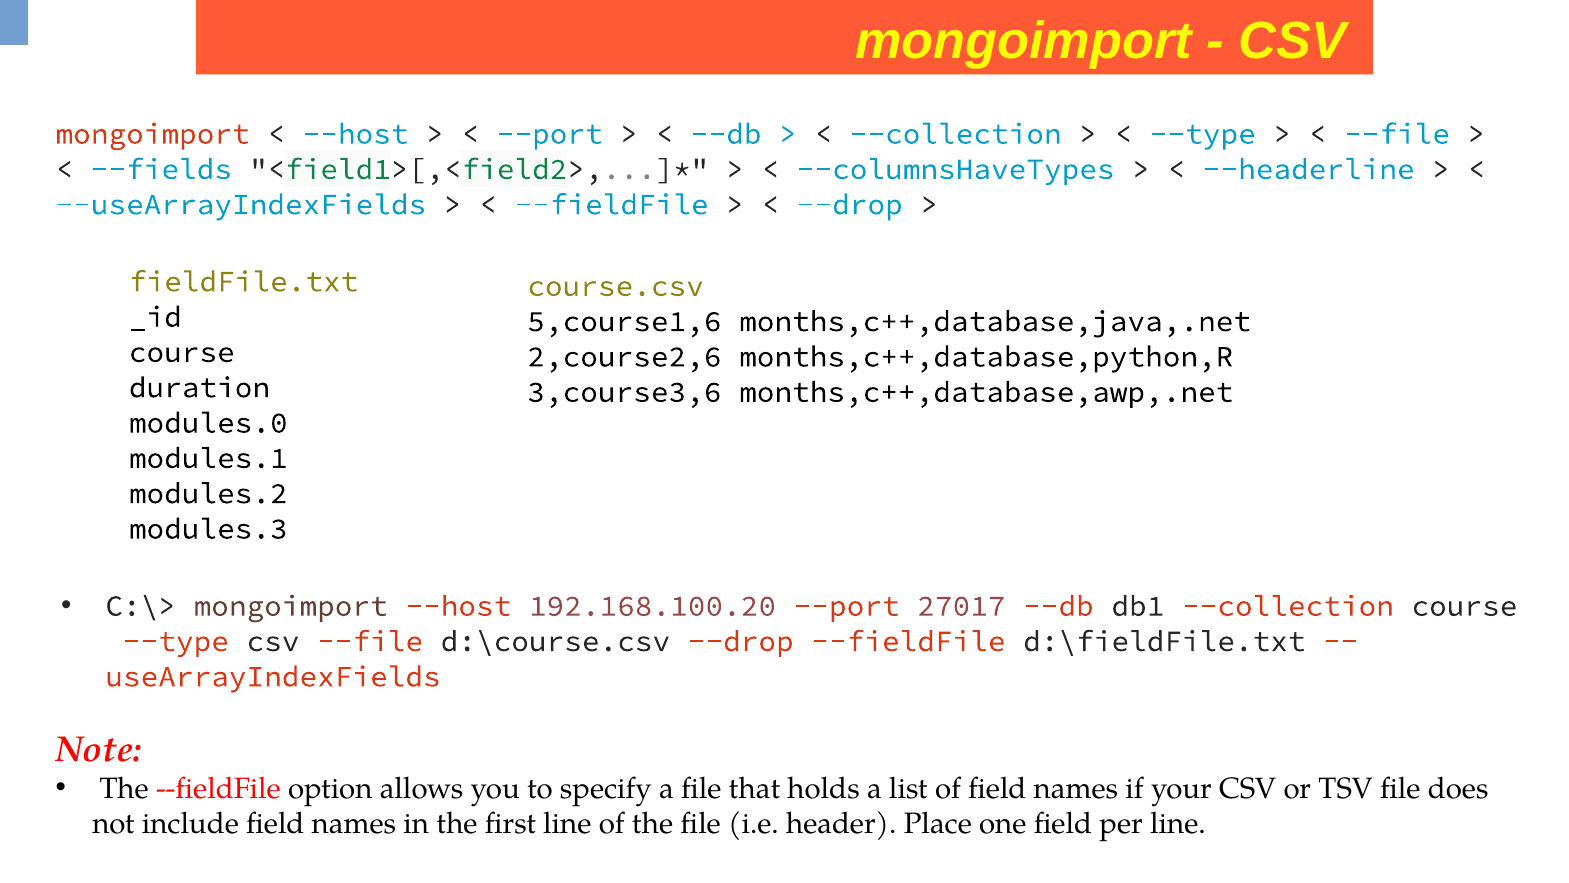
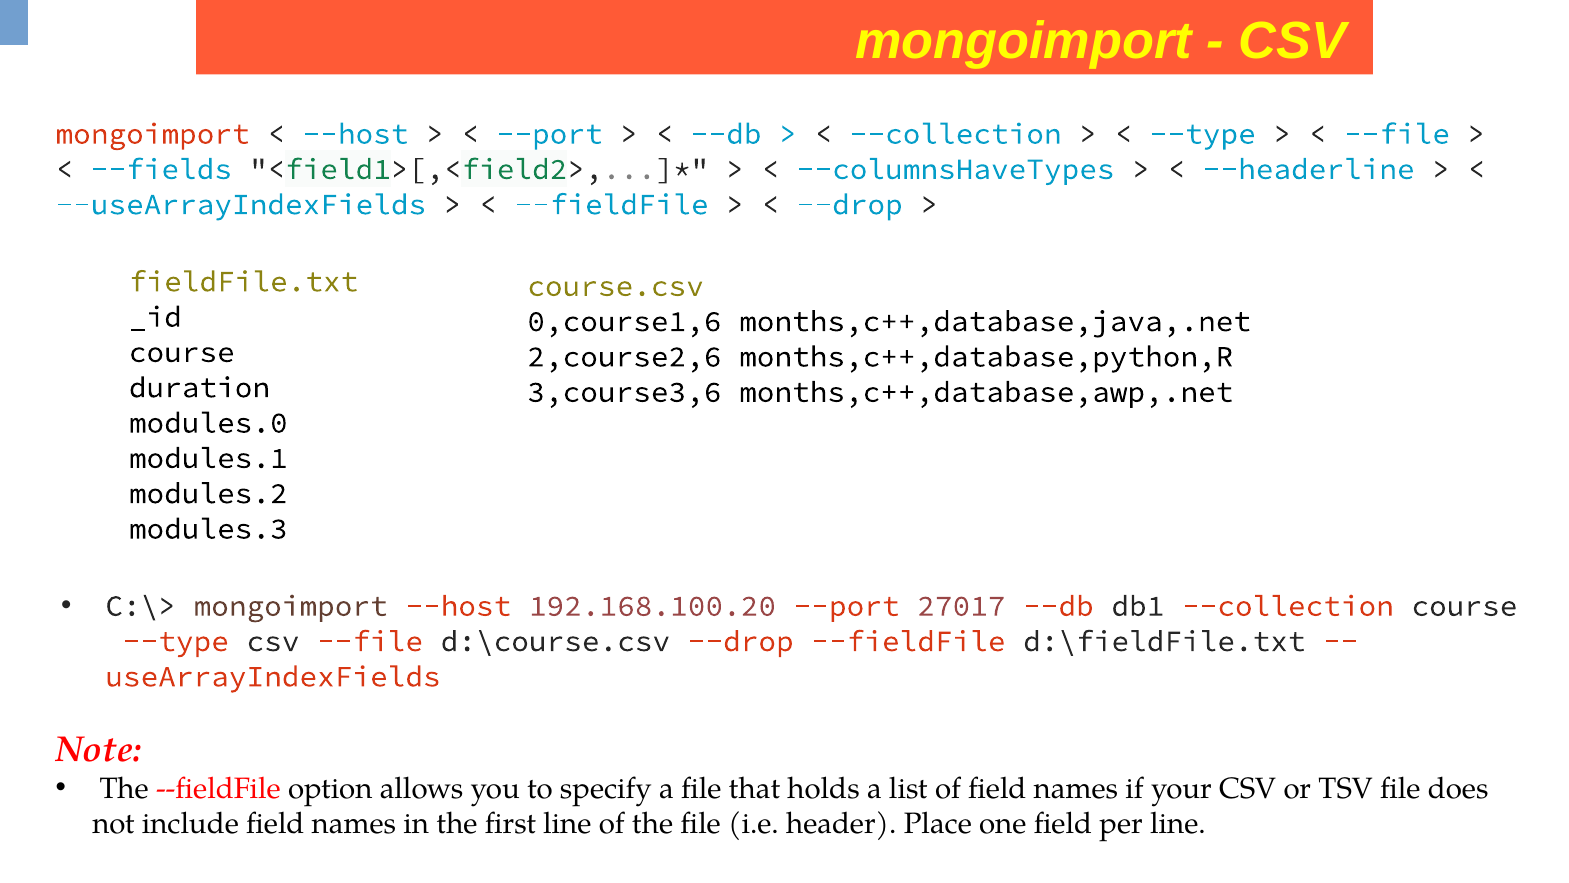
5,course1,6: 5,course1,6 -> 0,course1,6
